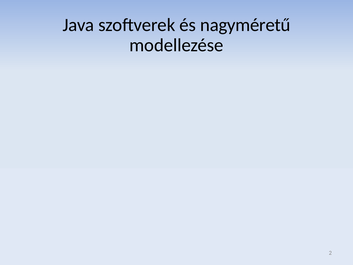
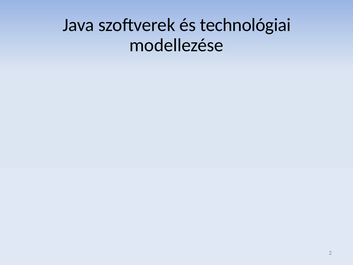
nagyméretű: nagyméretű -> technológiai
